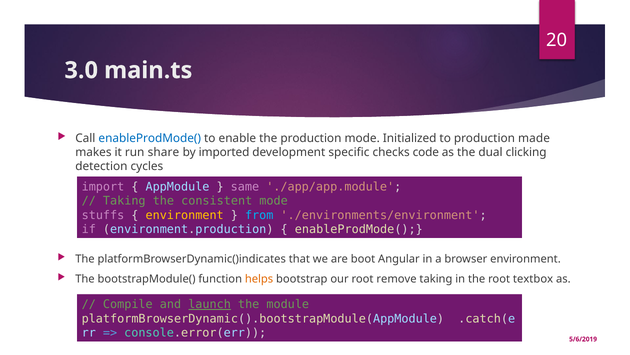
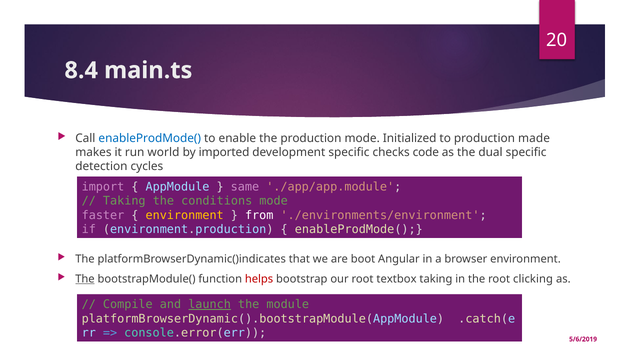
3.0: 3.0 -> 8.4
share: share -> world
dual clicking: clicking -> specific
consistent: consistent -> conditions
stuffs: stuffs -> faster
from colour: light blue -> white
The at (85, 279) underline: none -> present
helps colour: orange -> red
remove: remove -> textbox
textbox: textbox -> clicking
